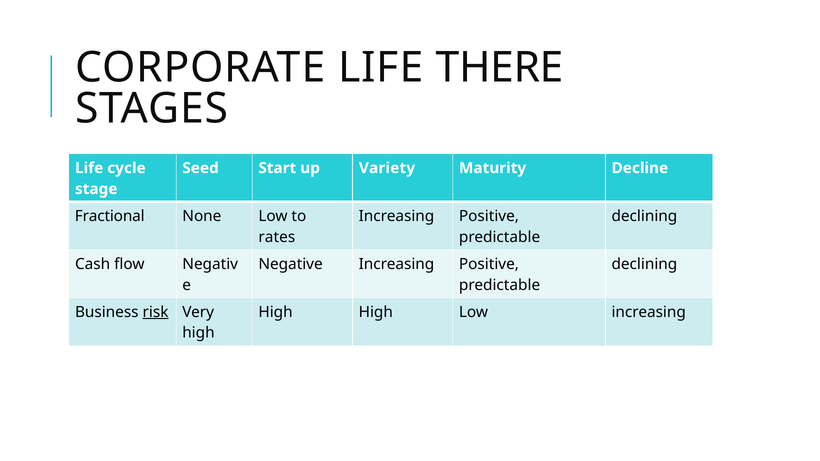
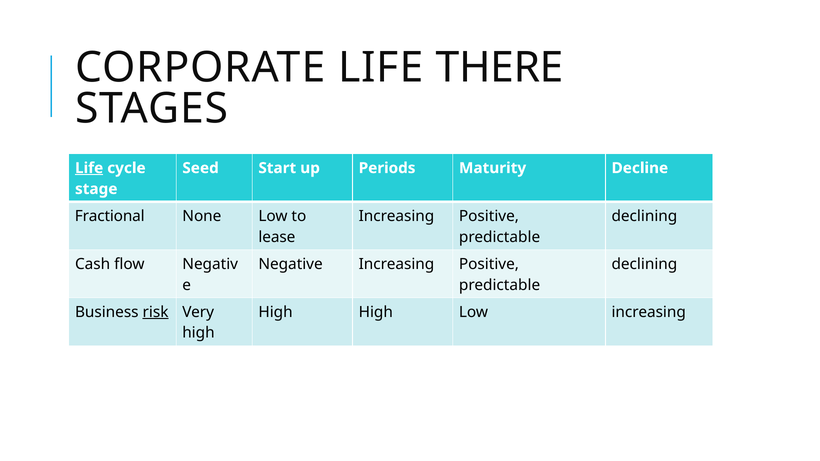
Life at (89, 168) underline: none -> present
Variety: Variety -> Periods
rates: rates -> lease
